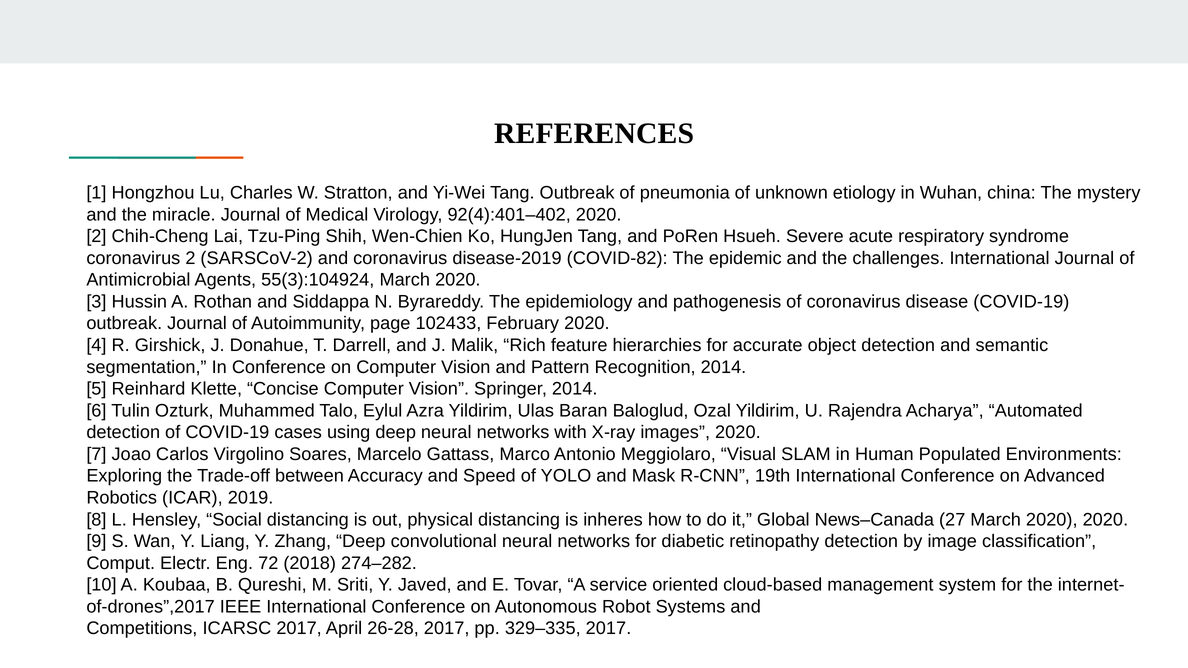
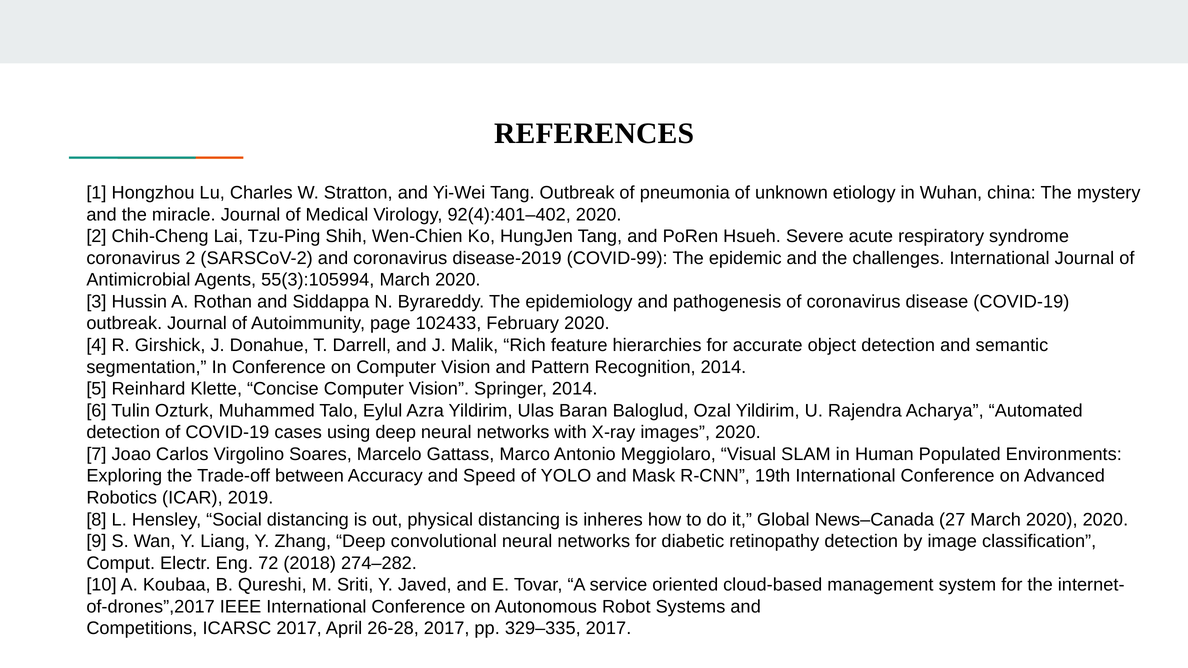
COVID-82: COVID-82 -> COVID-99
55(3):104924: 55(3):104924 -> 55(3):105994
